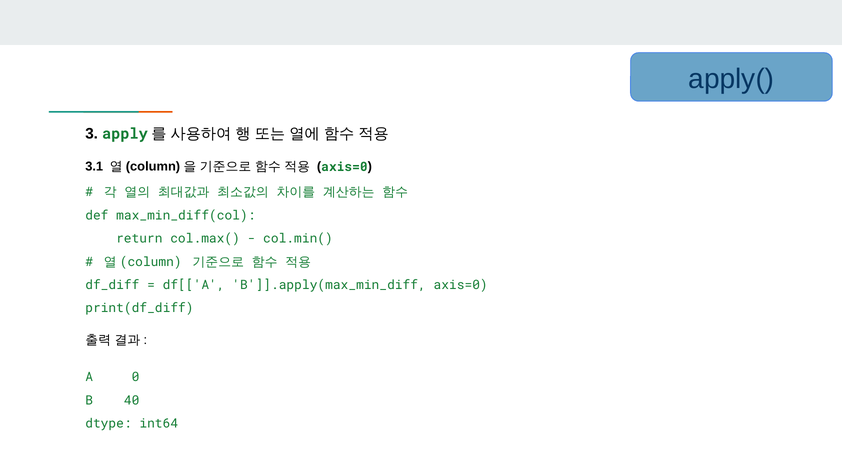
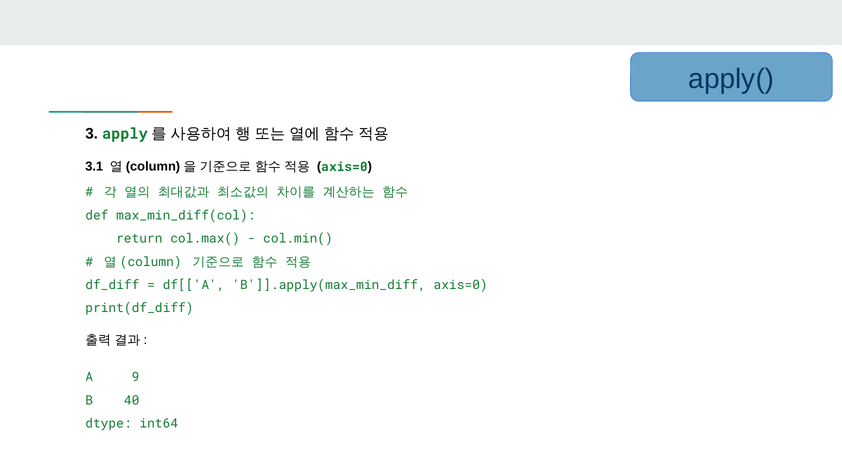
0: 0 -> 9
